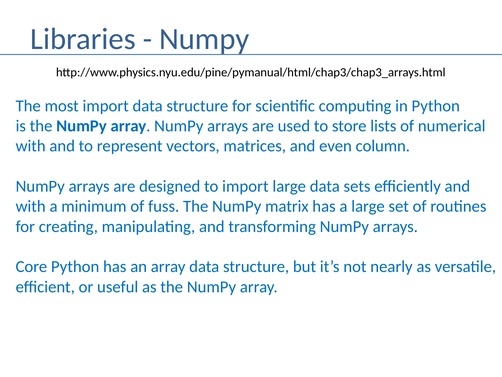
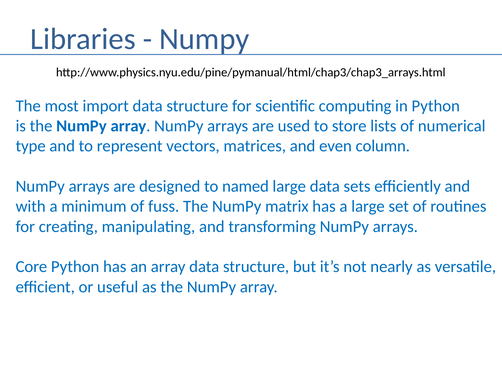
with at (31, 146): with -> type
to import: import -> named
